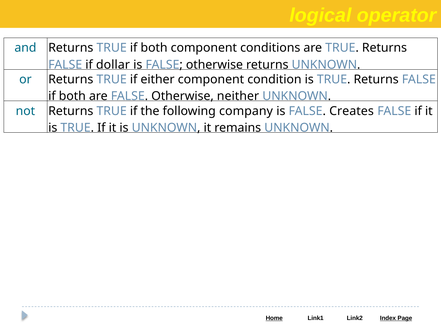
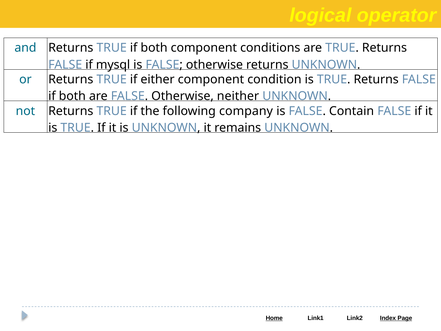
dollar: dollar -> mysql
Creates: Creates -> Contain
